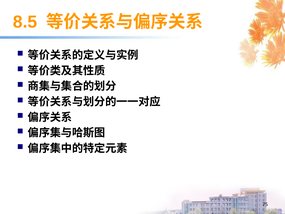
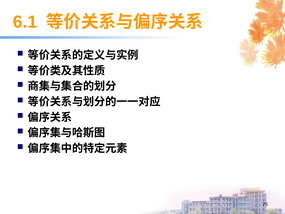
8.5: 8.5 -> 6.1
